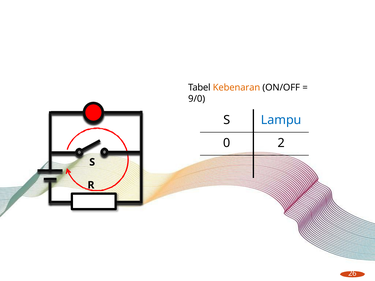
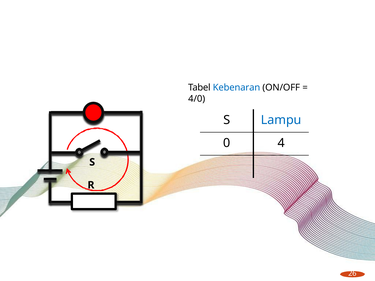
Kebenaran colour: orange -> blue
9/0: 9/0 -> 4/0
2: 2 -> 4
